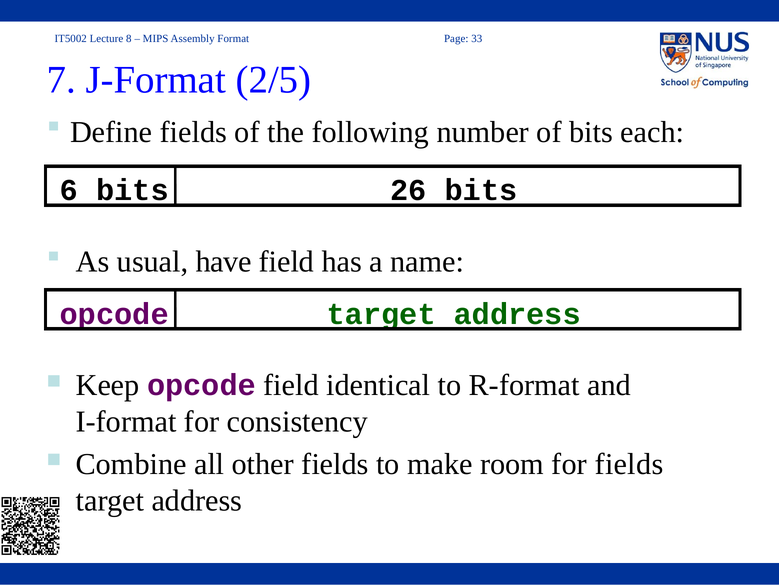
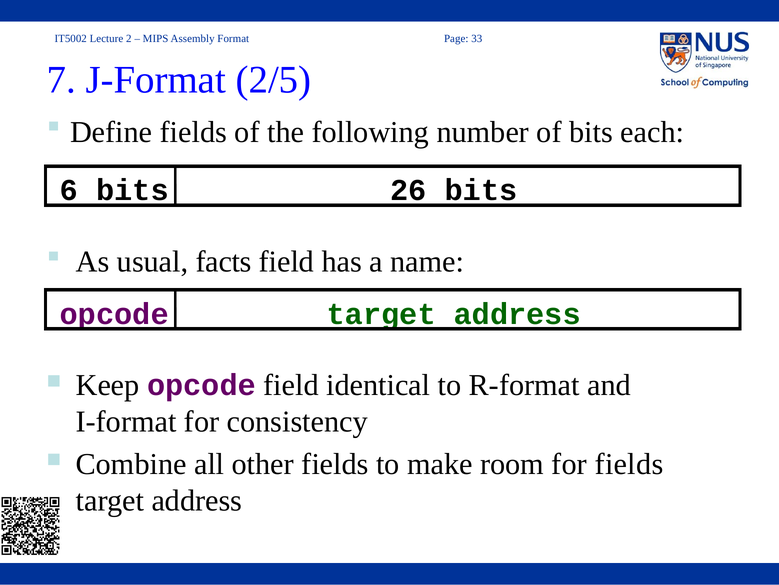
8: 8 -> 2
have: have -> facts
